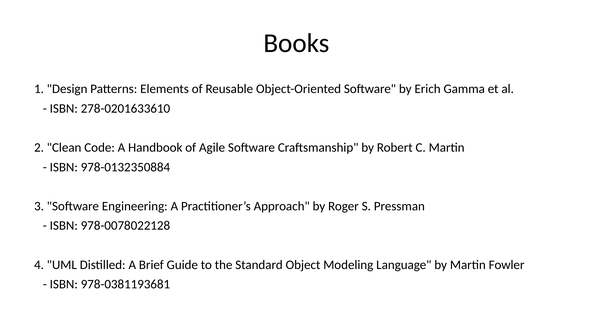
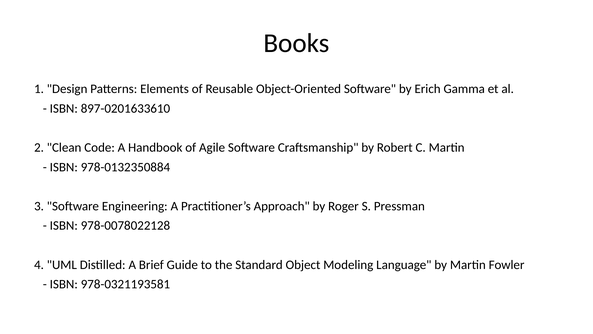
278-0201633610: 278-0201633610 -> 897-0201633610
978-0381193681: 978-0381193681 -> 978-0321193581
